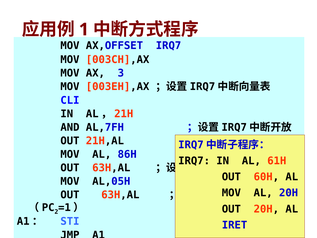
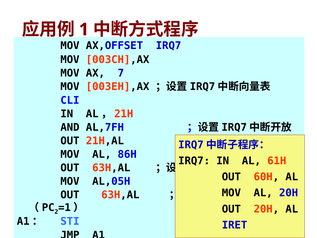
3: 3 -> 7
